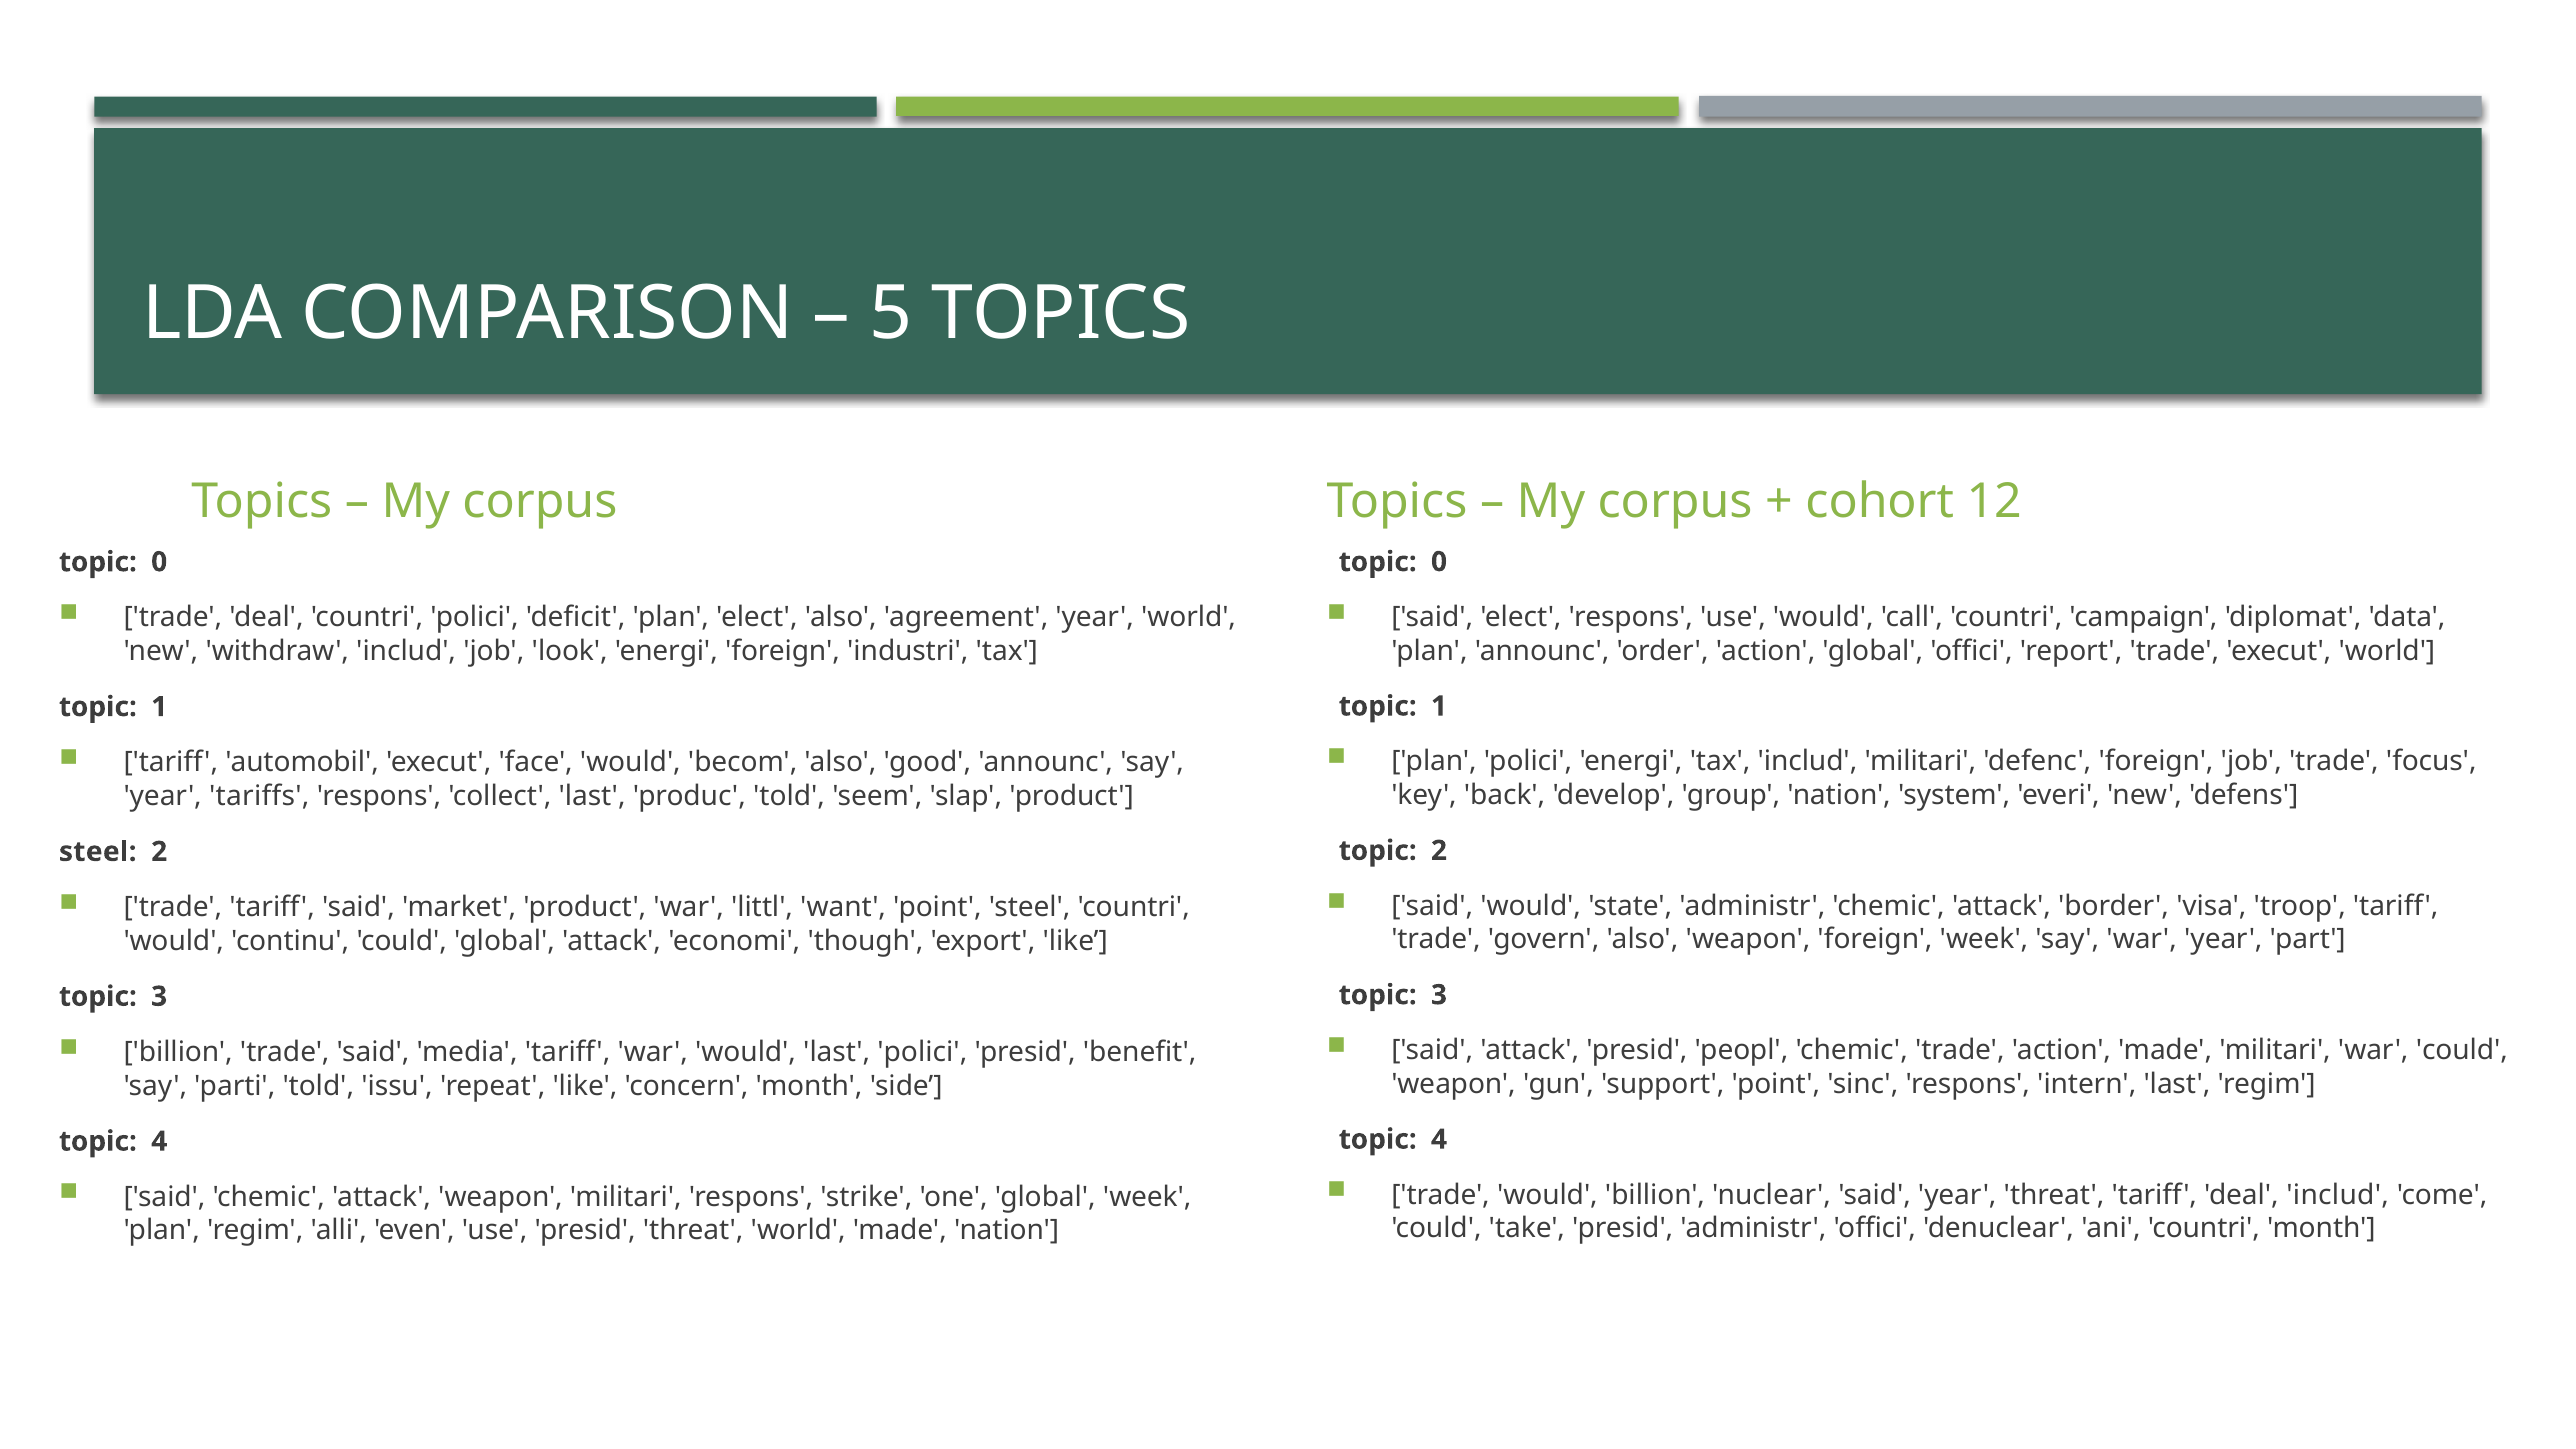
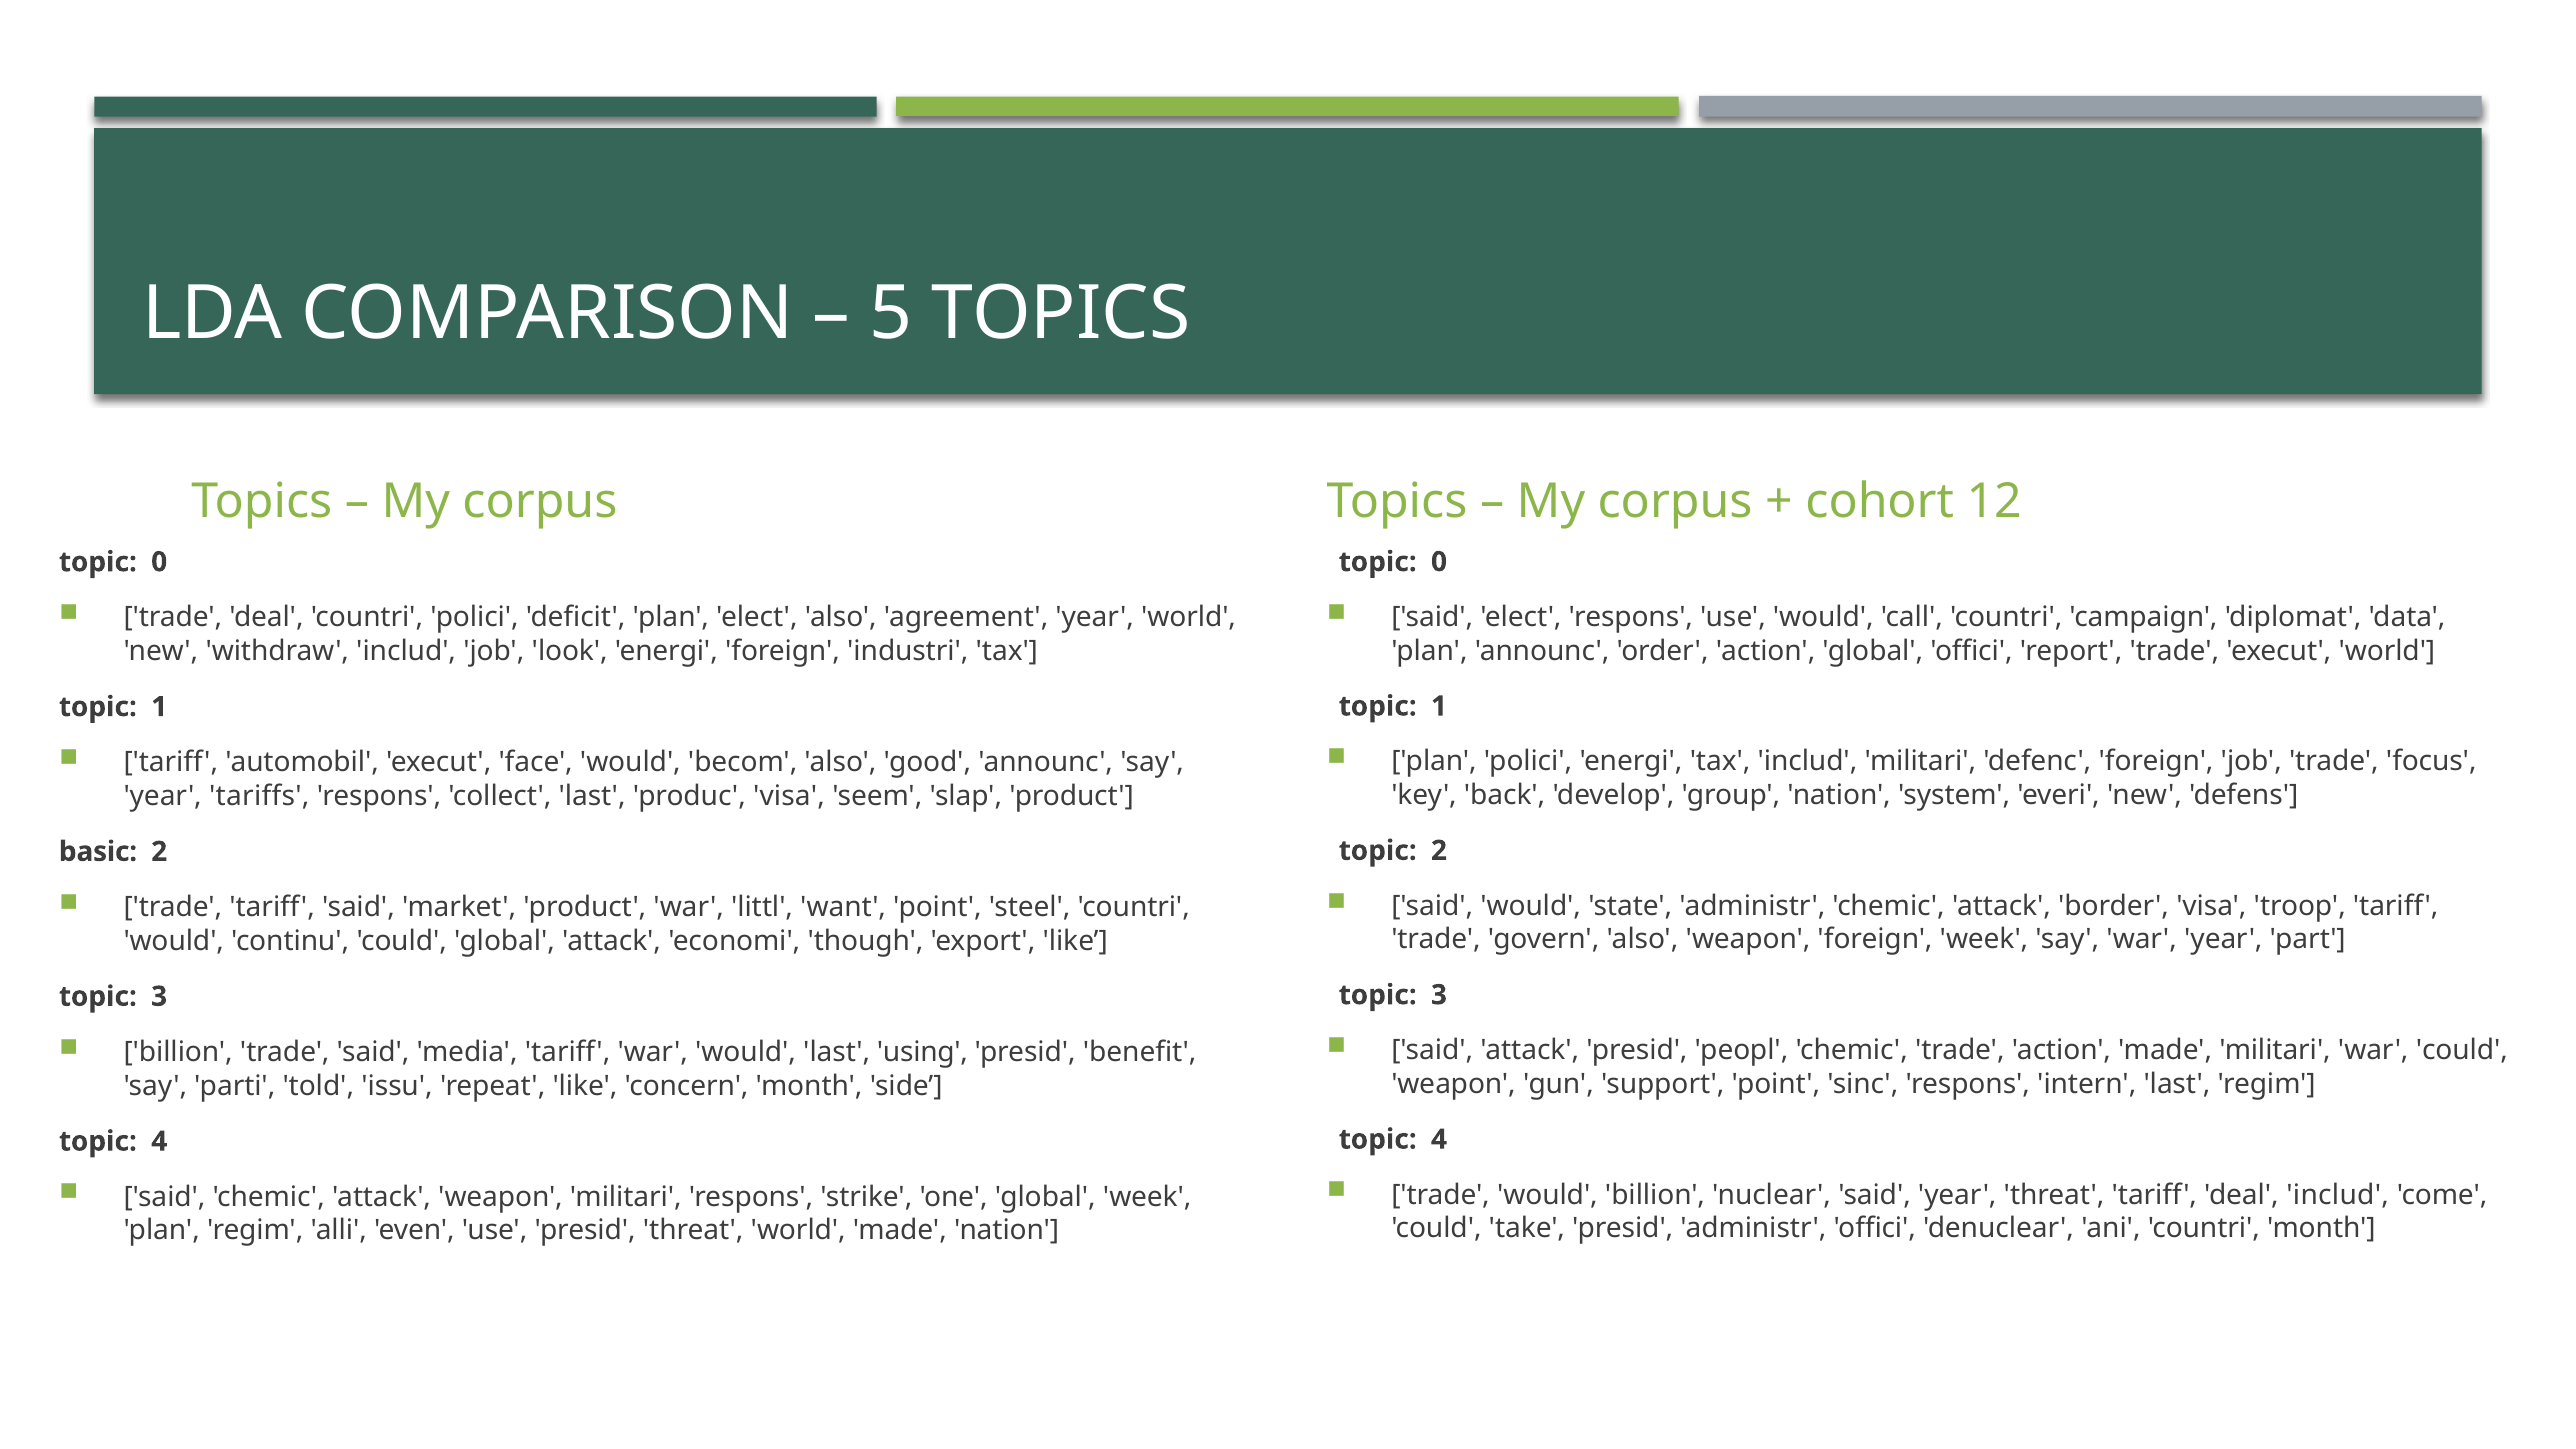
produc told: told -> visa
steel at (98, 852): steel -> basic
last polici: polici -> using
